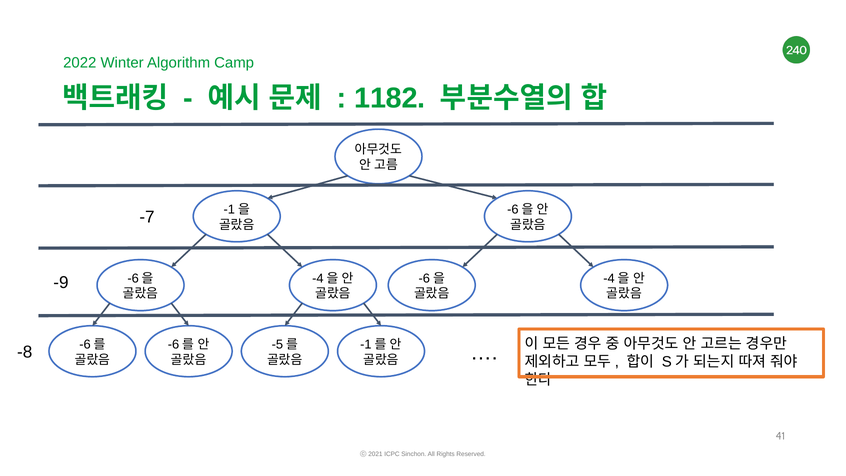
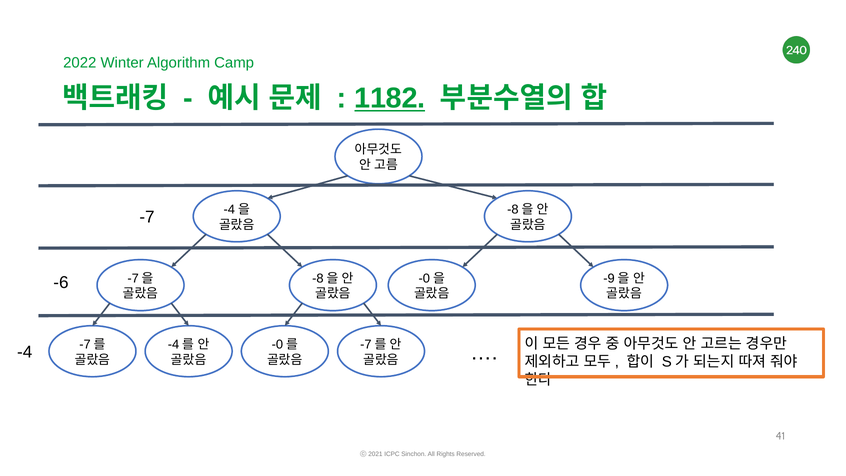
1182 underline: none -> present
-1 at (229, 209): -1 -> -4
-6 at (513, 209): -6 -> -8
-6 at (133, 278): -6 -> -7
-4 at (318, 278): -4 -> -8
-6 at (424, 278): -6 -> -0
-4 at (609, 278): -4 -> -9
-9: -9 -> -6
-6 at (85, 344): -6 -> -7
-6 at (174, 344): -6 -> -4
-5 at (277, 344): -5 -> -0
-1 at (366, 344): -1 -> -7
-8 at (25, 352): -8 -> -4
